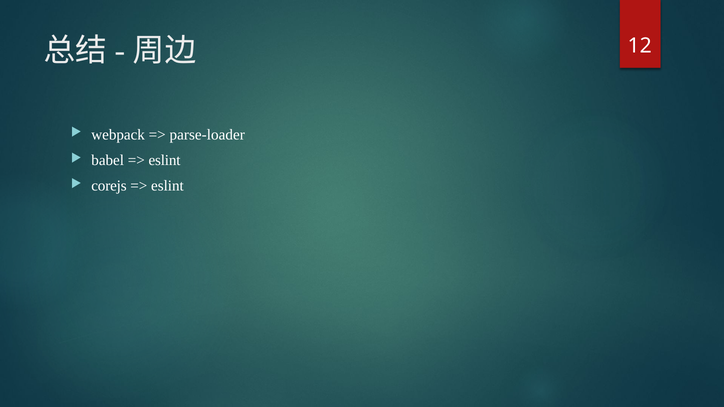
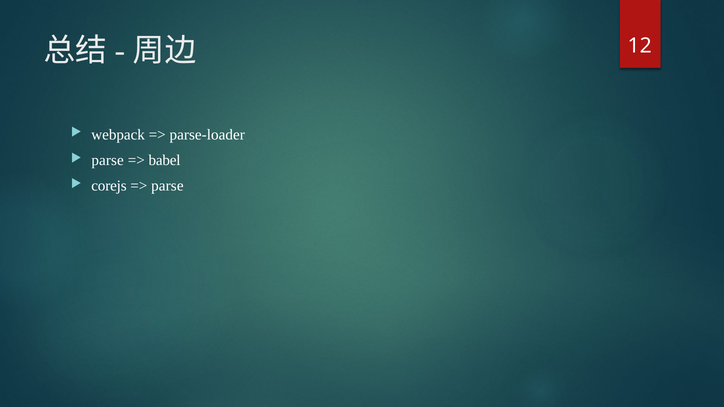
babel at (108, 160): babel -> parse
eslint at (165, 160): eslint -> babel
eslint at (167, 186): eslint -> parse
